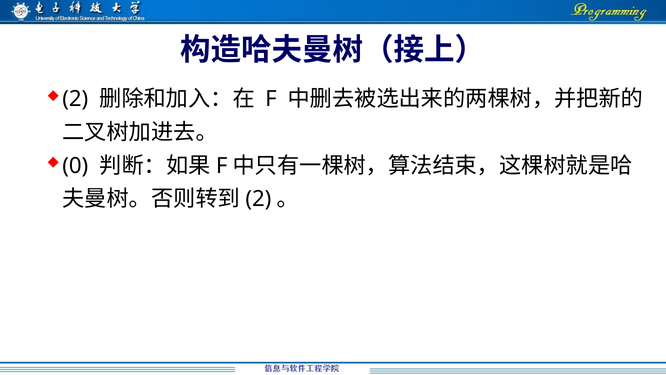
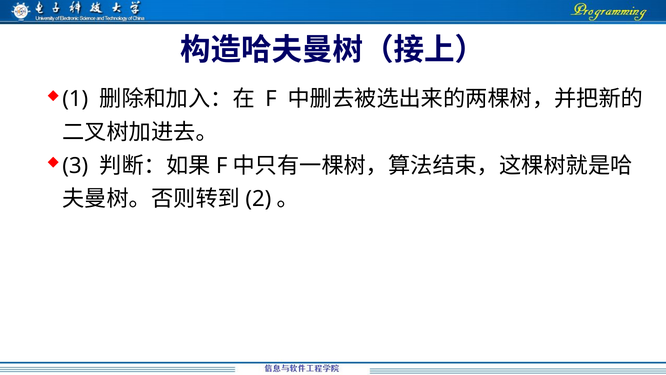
2 at (75, 99): 2 -> 1
0: 0 -> 3
